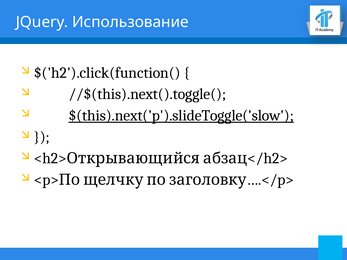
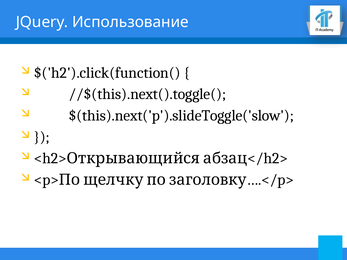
$(this).next('p').slideToggle('slow underline: present -> none
